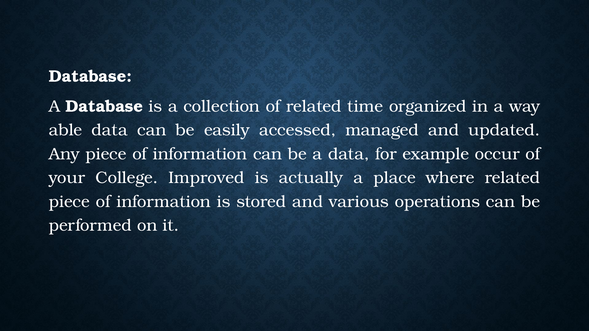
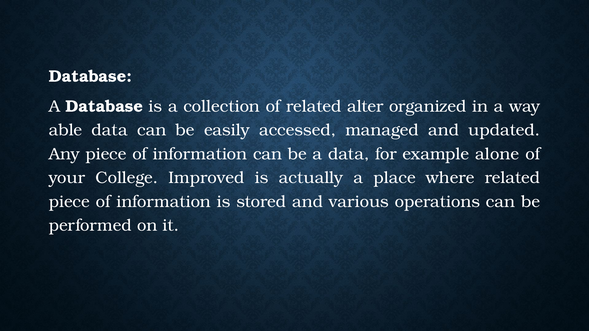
time: time -> alter
occur: occur -> alone
